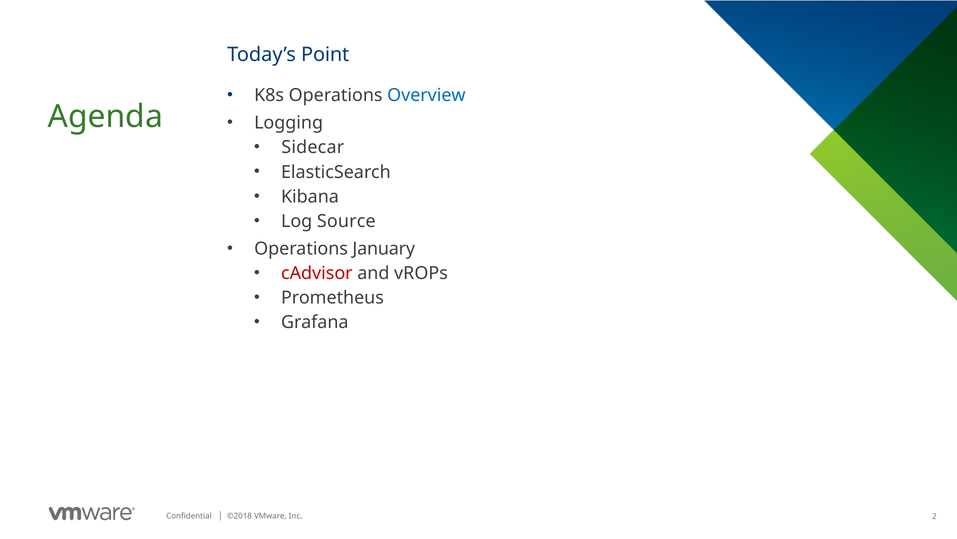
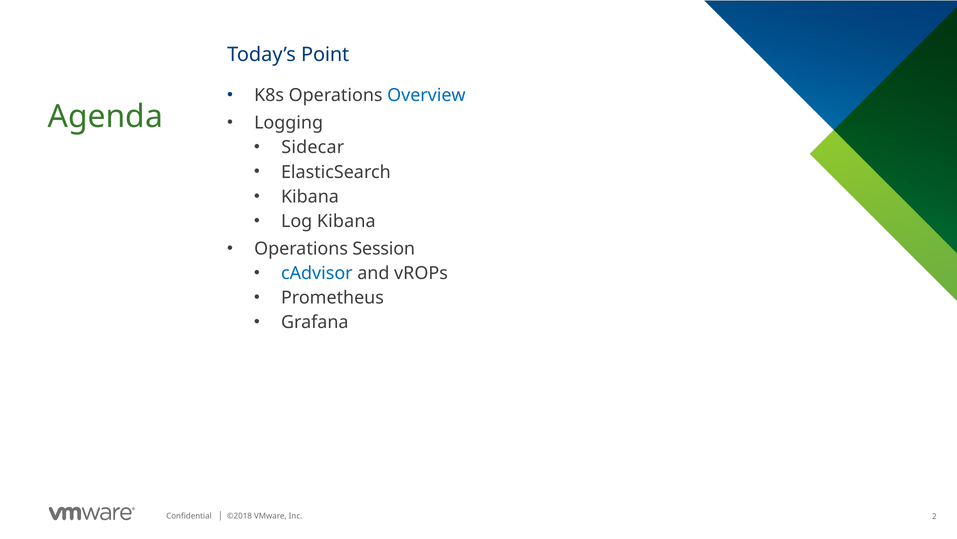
Log Source: Source -> Kibana
January: January -> Session
cAdvisor colour: red -> blue
